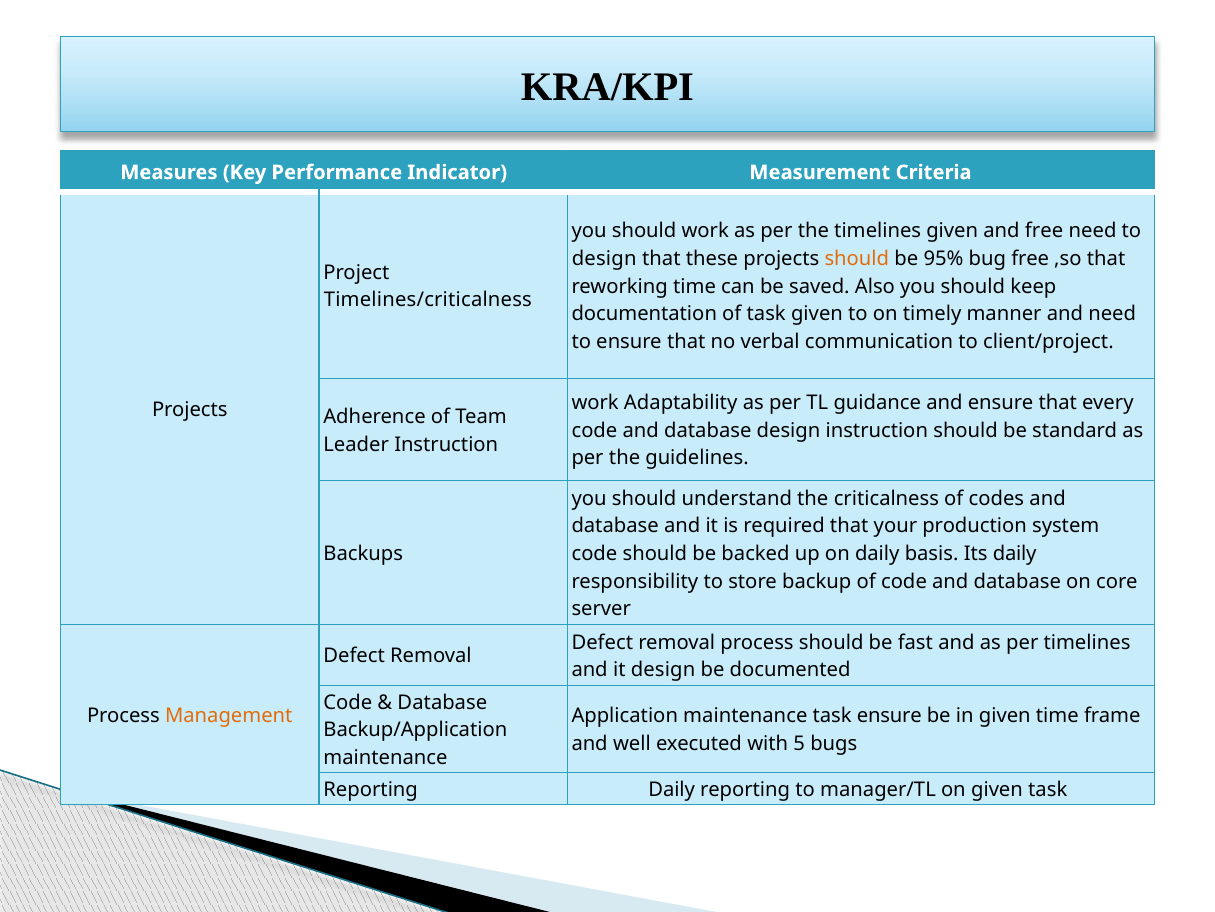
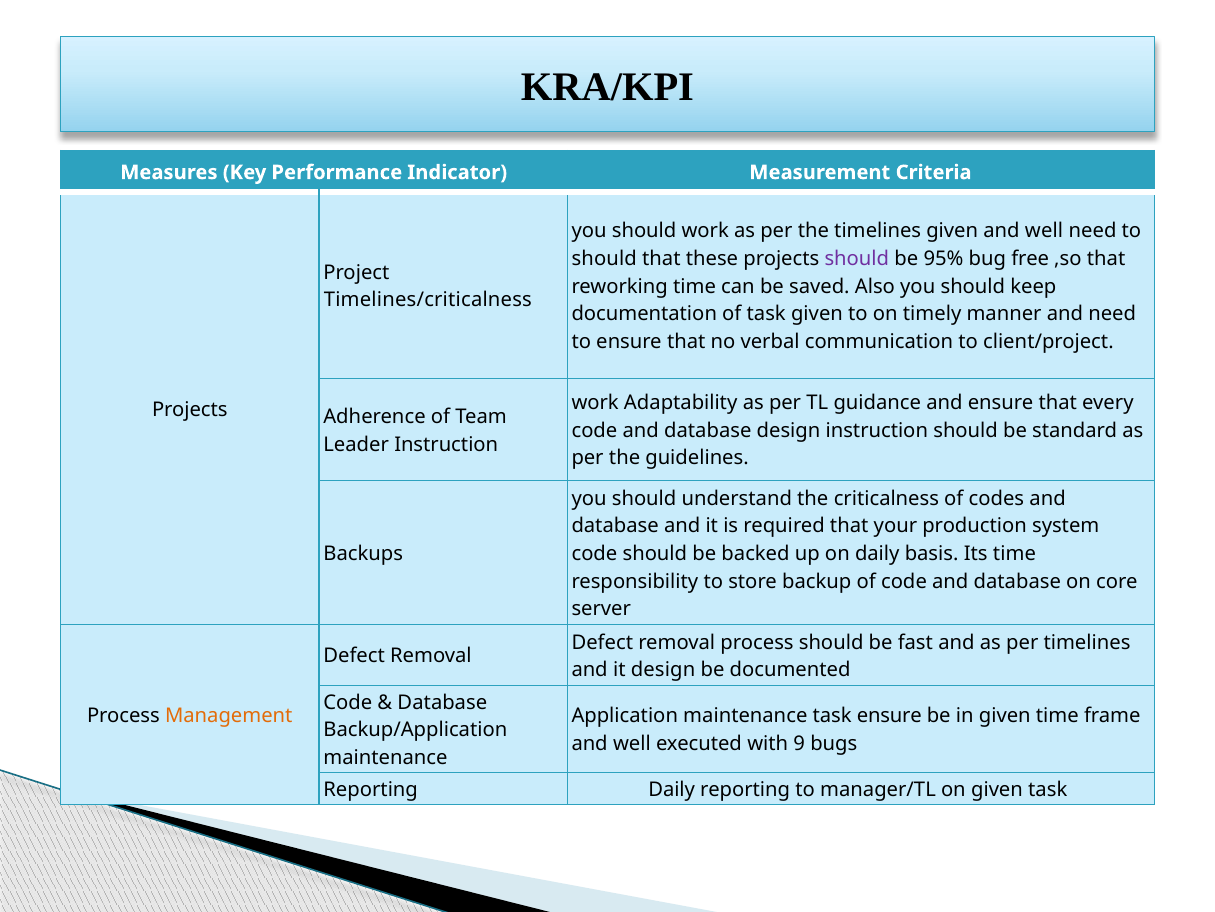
given and free: free -> well
design at (604, 259): design -> should
should at (857, 259) colour: orange -> purple
Its daily: daily -> time
5: 5 -> 9
